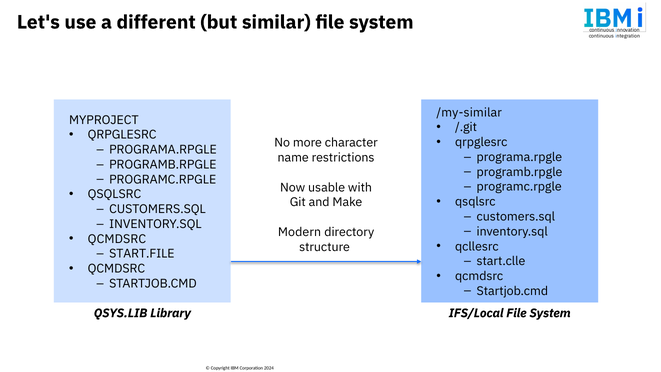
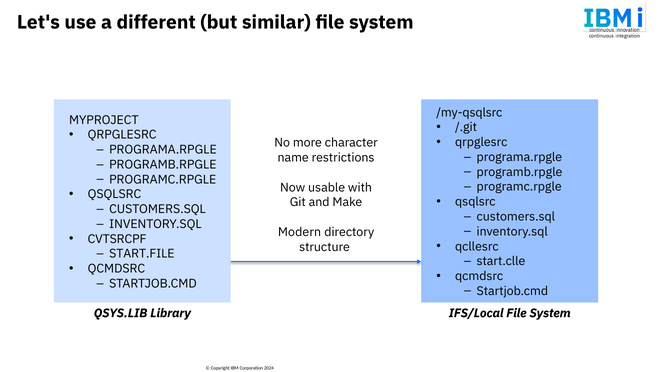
/my-similar: /my-similar -> /my-qsqlsrc
QCMDSRC at (117, 239): QCMDSRC -> CVTSRCPF
